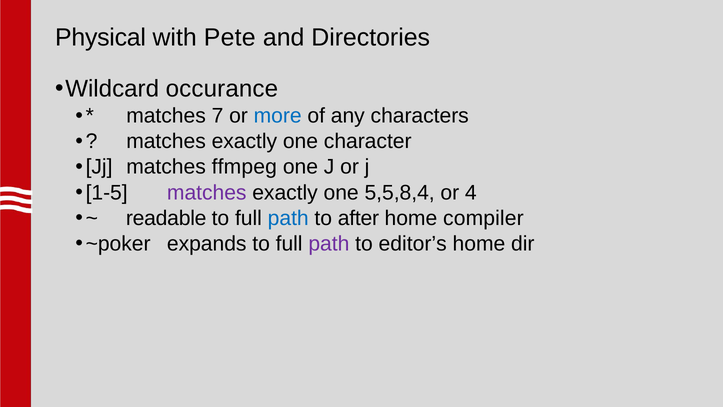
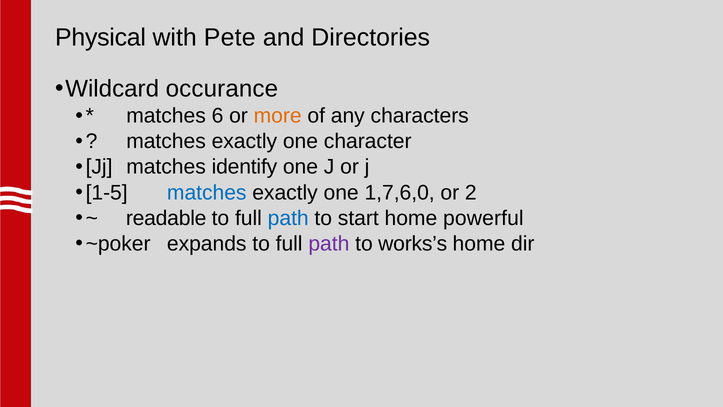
7: 7 -> 6
more colour: blue -> orange
ffmpeg: ffmpeg -> identify
matches at (207, 192) colour: purple -> blue
5,5,8,4: 5,5,8,4 -> 1,7,6,0
4: 4 -> 2
after: after -> start
compiler: compiler -> powerful
editor’s: editor’s -> works’s
